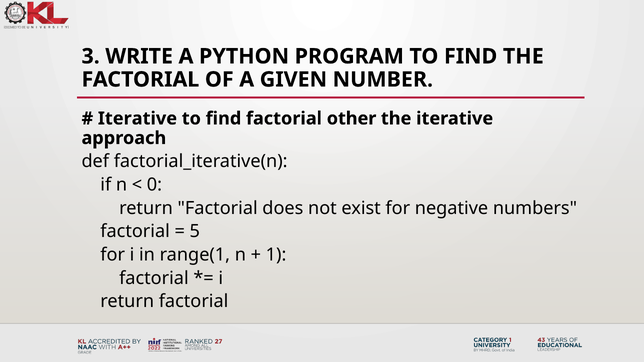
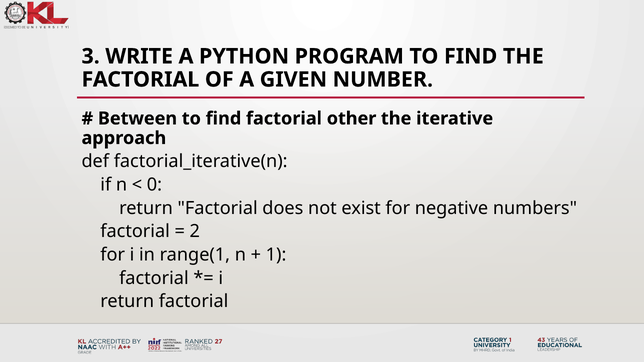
Iterative at (137, 119): Iterative -> Between
5: 5 -> 2
